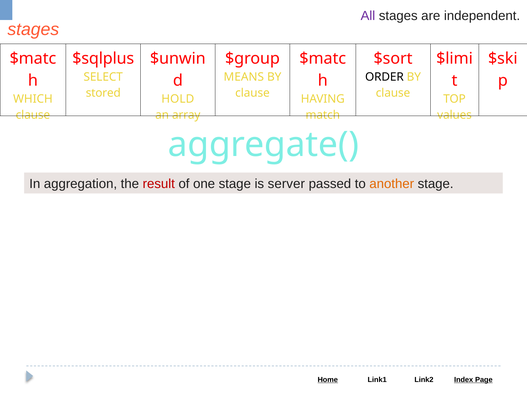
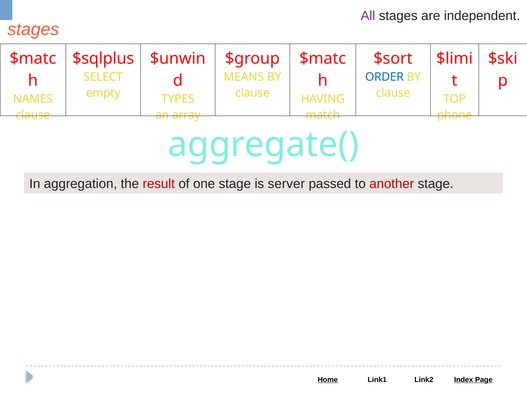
ORDER colour: black -> blue
stored: stored -> empty
WHICH: WHICH -> NAMES
HOLD: HOLD -> TYPES
values: values -> phone
another colour: orange -> red
